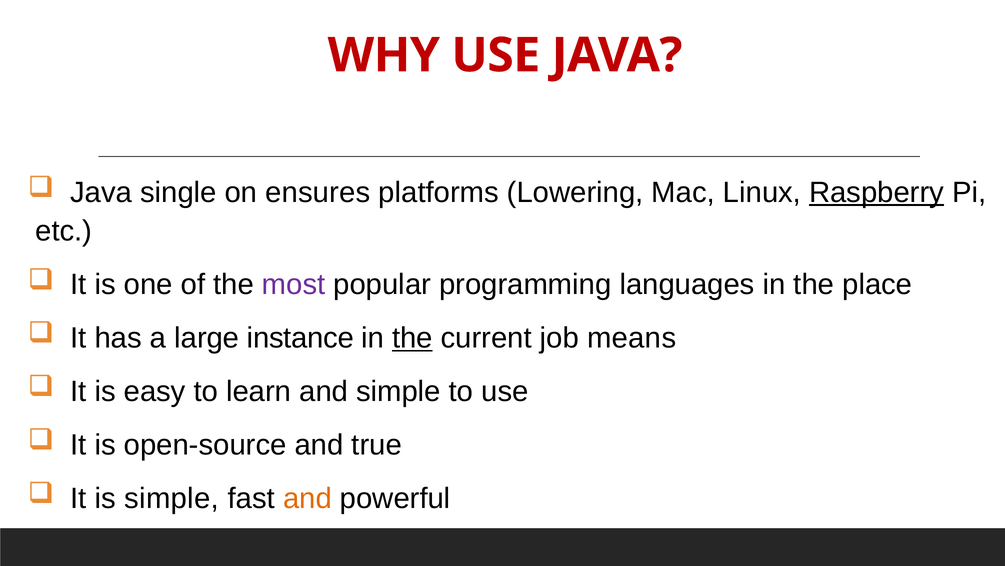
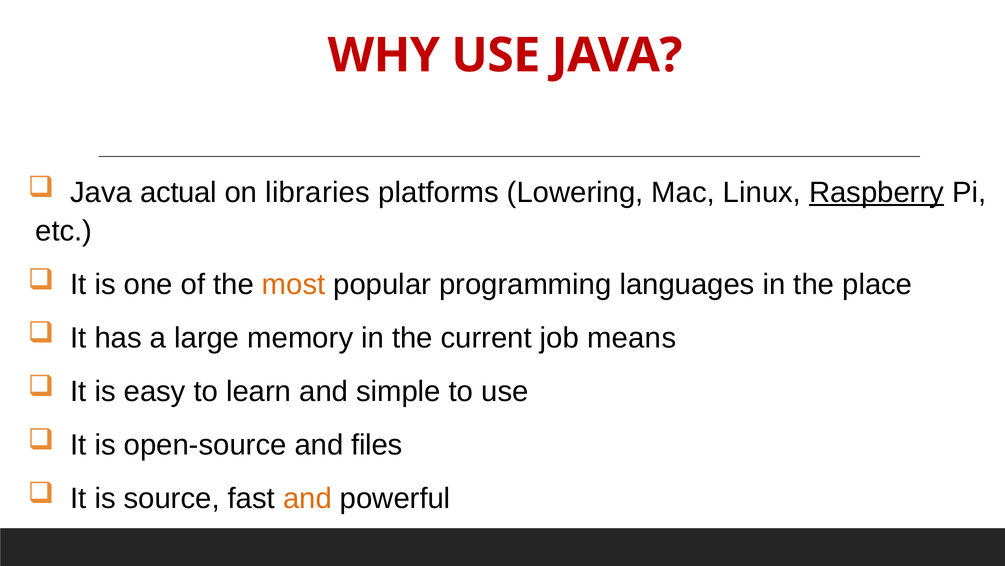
single: single -> actual
ensures: ensures -> libraries
most colour: purple -> orange
instance: instance -> memory
the at (412, 338) underline: present -> none
true: true -> files
is simple: simple -> source
